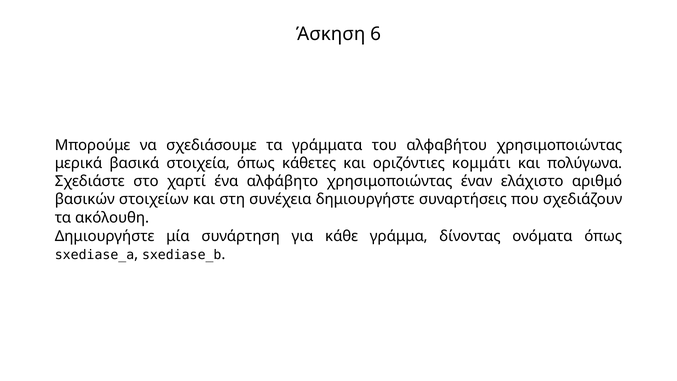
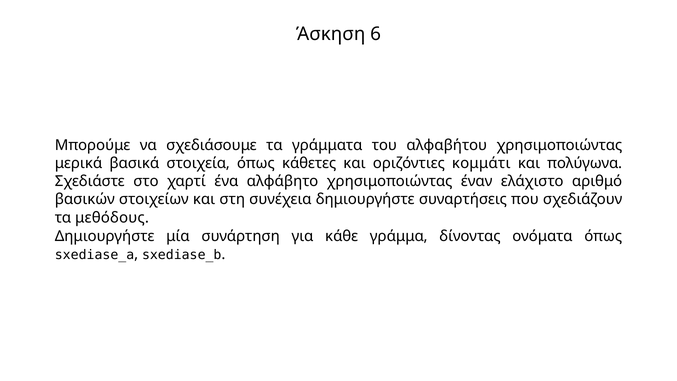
ακόλουθη: ακόλουθη -> μεθόδους
